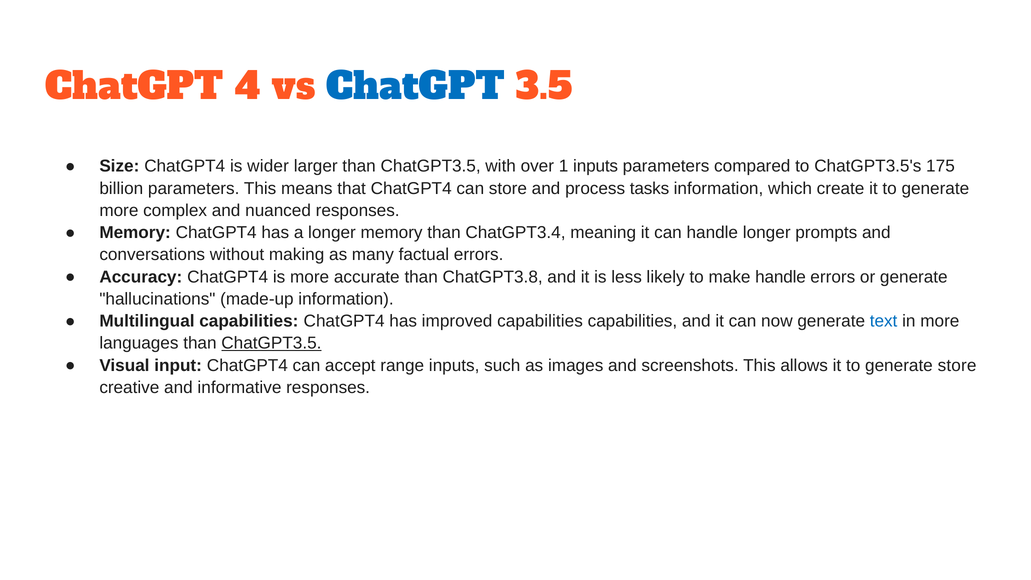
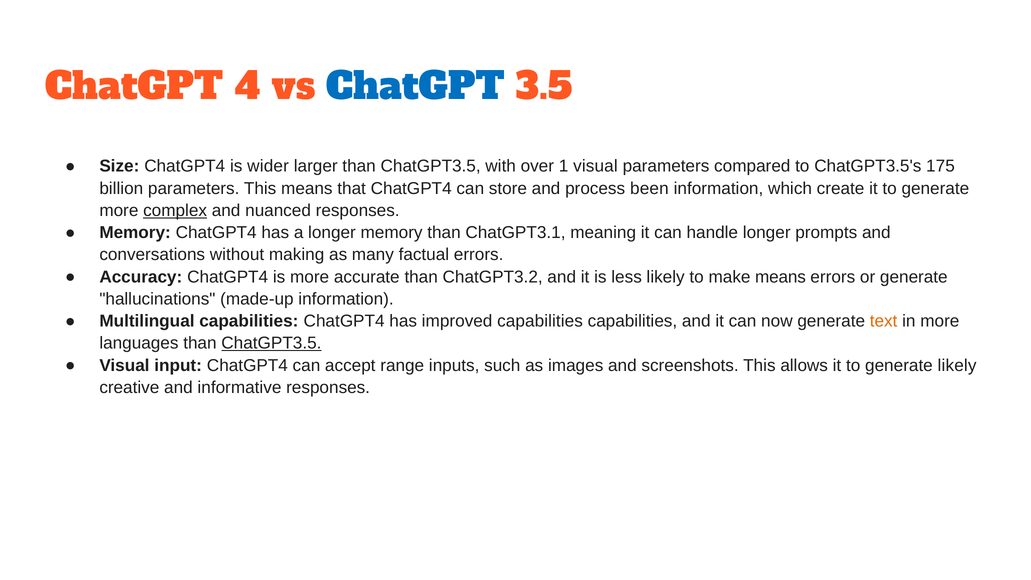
1 inputs: inputs -> visual
tasks: tasks -> been
complex underline: none -> present
ChatGPT3.4: ChatGPT3.4 -> ChatGPT3.1
ChatGPT3.8: ChatGPT3.8 -> ChatGPT3.2
make handle: handle -> means
text colour: blue -> orange
generate store: store -> likely
